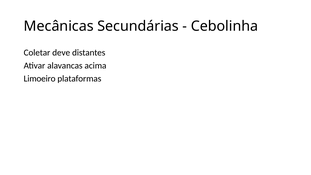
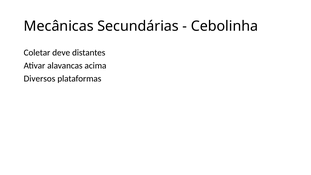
Limoeiro: Limoeiro -> Diversos
